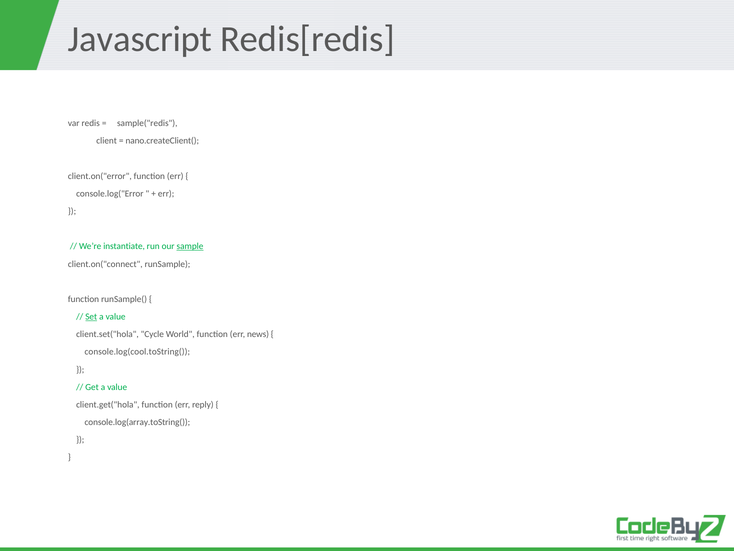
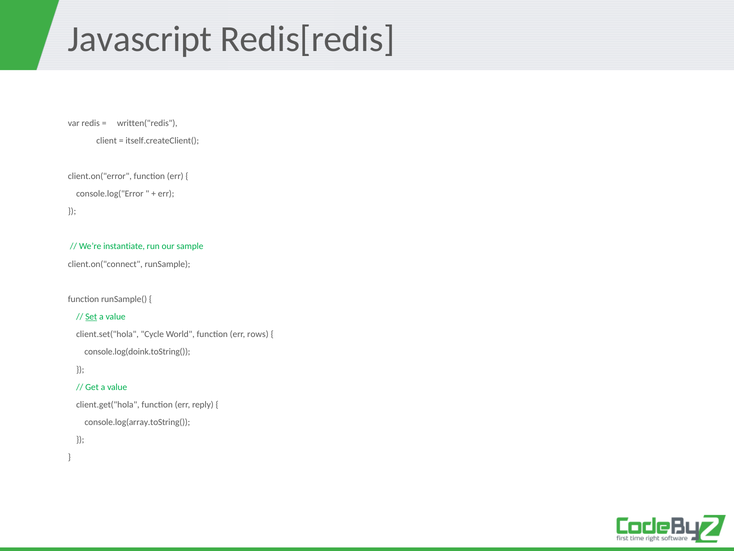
sample("redis: sample("redis -> written("redis
nano.createClient(: nano.createClient( -> itself.createClient(
sample underline: present -> none
news: news -> rows
console.log(cool.toString(: console.log(cool.toString( -> console.log(doink.toString(
